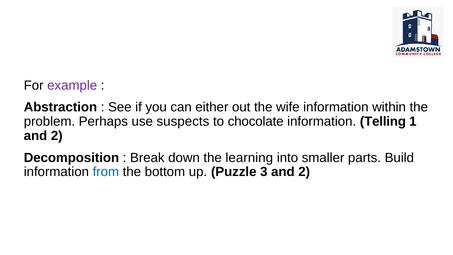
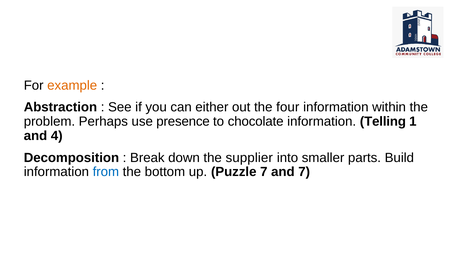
example colour: purple -> orange
wife: wife -> four
suspects: suspects -> presence
2 at (57, 136): 2 -> 4
learning: learning -> supplier
Puzzle 3: 3 -> 7
2 at (304, 172): 2 -> 7
